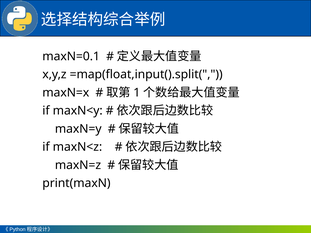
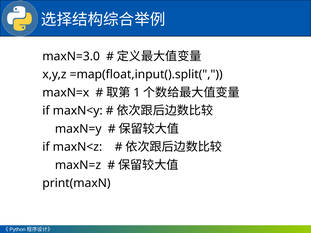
maxN=0.1: maxN=0.1 -> maxN=3.0
